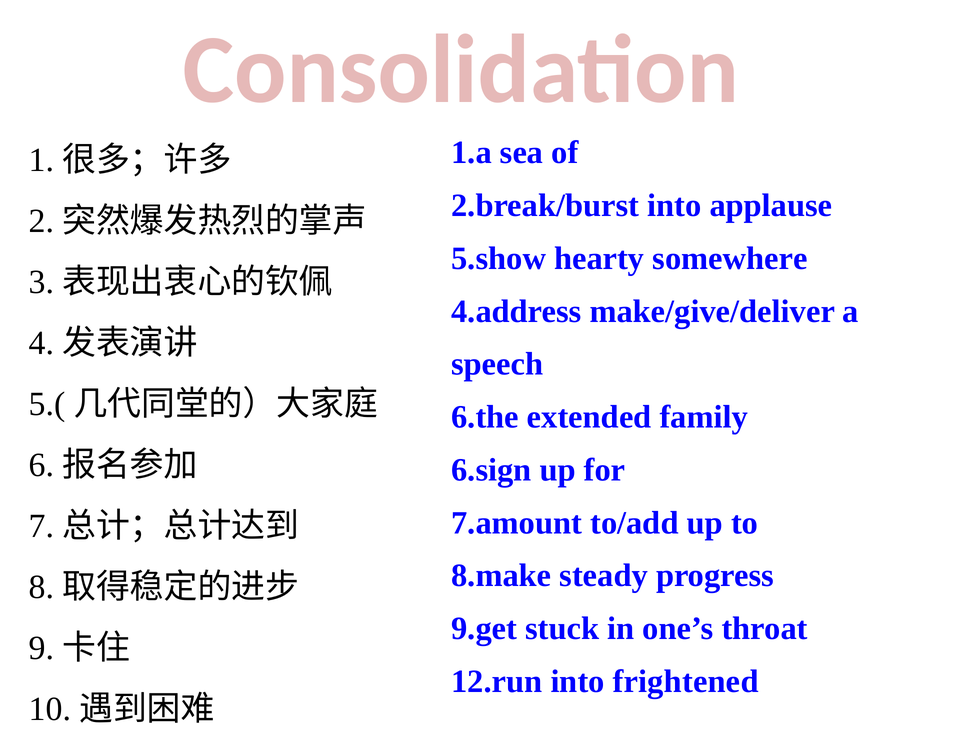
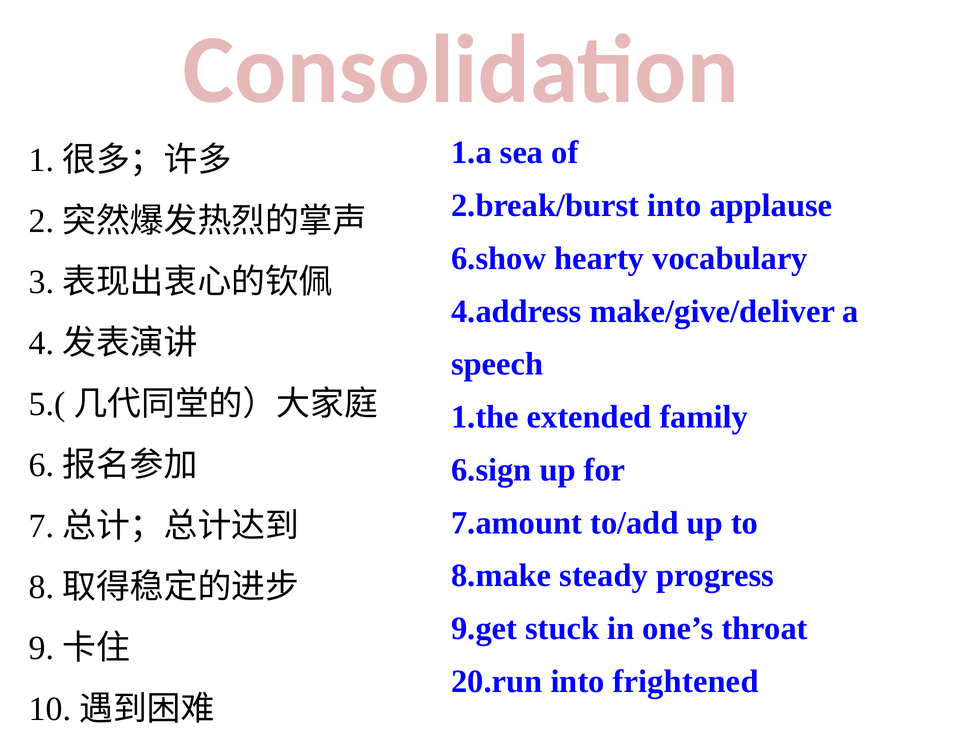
5.show: 5.show -> 6.show
somewhere: somewhere -> vocabulary
6.the: 6.the -> 1.the
12.run: 12.run -> 20.run
